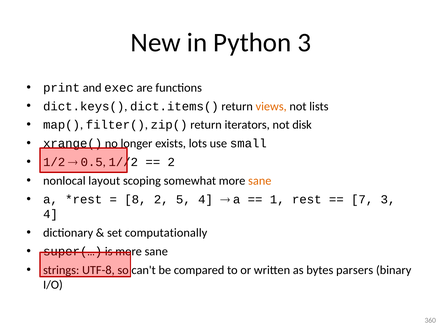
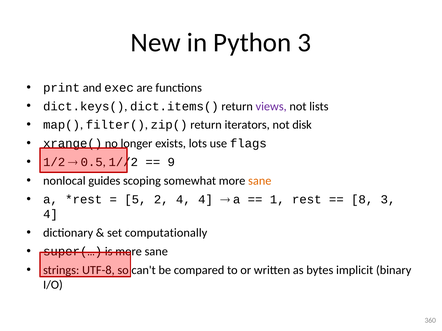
views colour: orange -> purple
small: small -> flags
2 at (171, 162): 2 -> 9
layout: layout -> guides
8: 8 -> 5
2 5: 5 -> 4
7: 7 -> 8
parsers: parsers -> implicit
